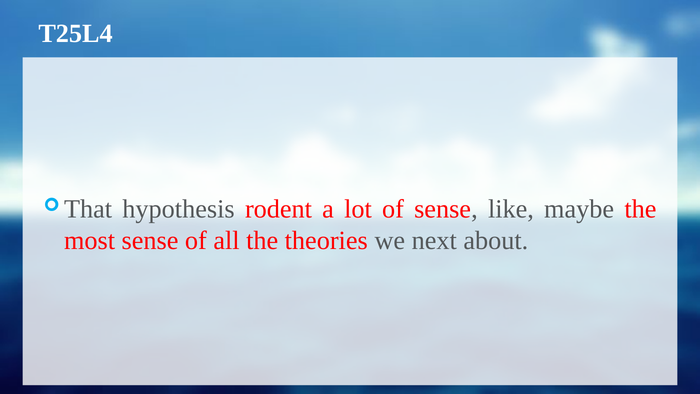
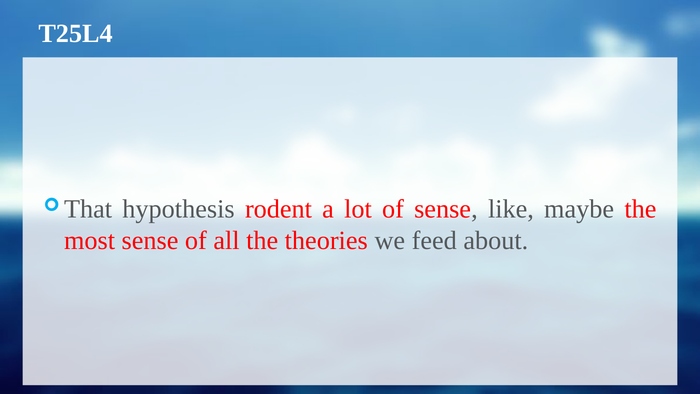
next: next -> feed
